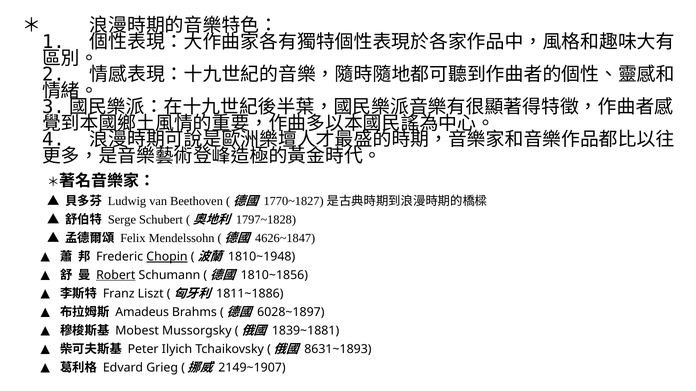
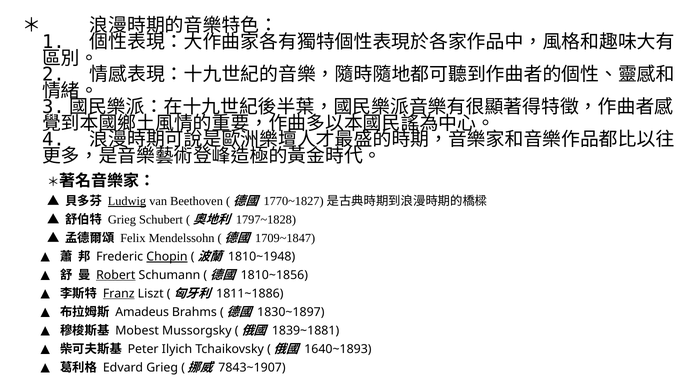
Ludwig underline: none -> present
Serge at (122, 220): Serge -> Grieg
4626~1847: 4626~1847 -> 1709~1847
Franz underline: none -> present
6028~1897: 6028~1897 -> 1830~1897
8631~1893: 8631~1893 -> 1640~1893
2149~1907: 2149~1907 -> 7843~1907
